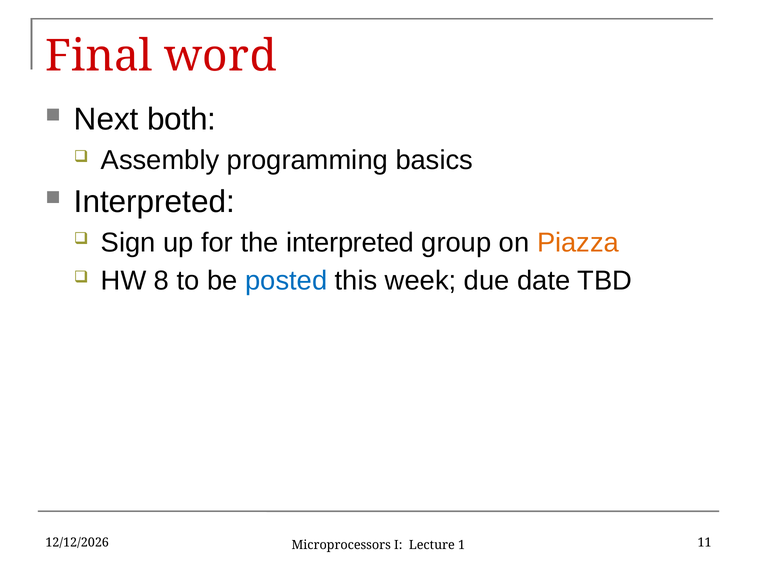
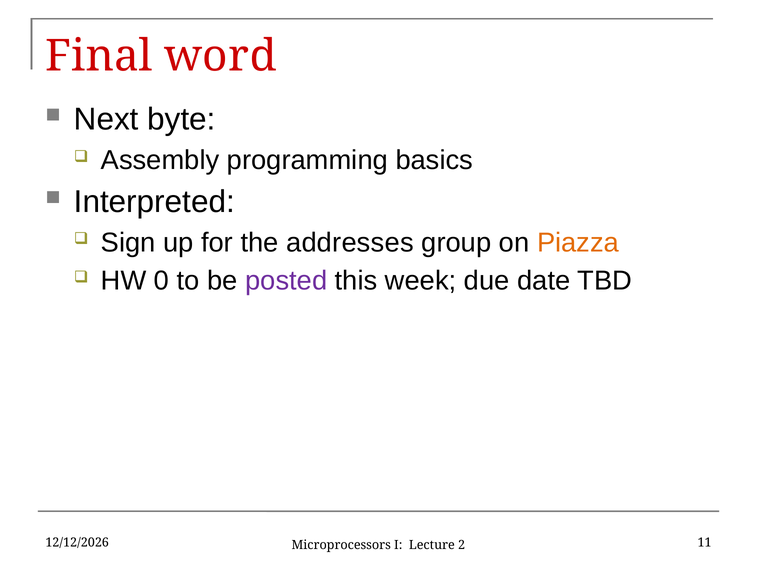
both: both -> byte
the interpreted: interpreted -> addresses
8: 8 -> 0
posted colour: blue -> purple
1: 1 -> 2
